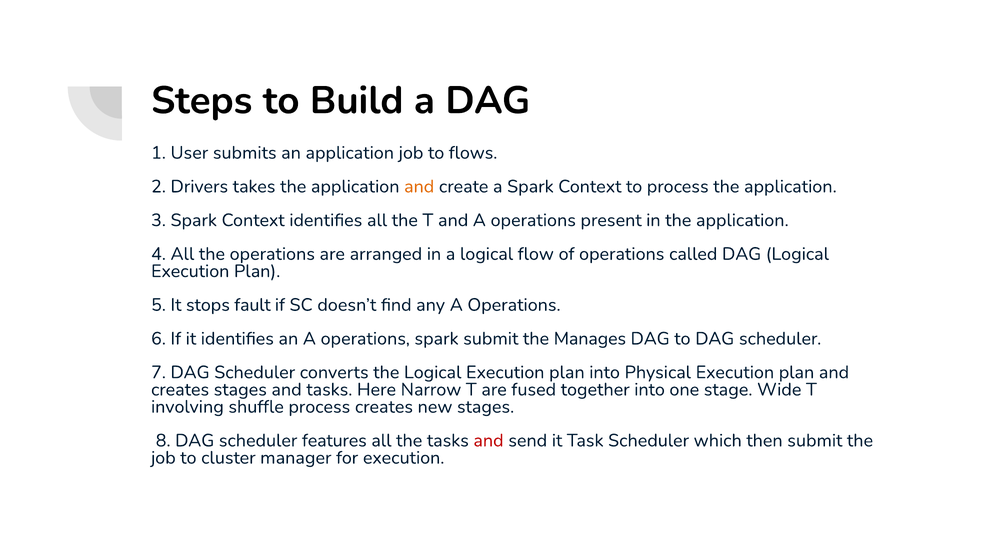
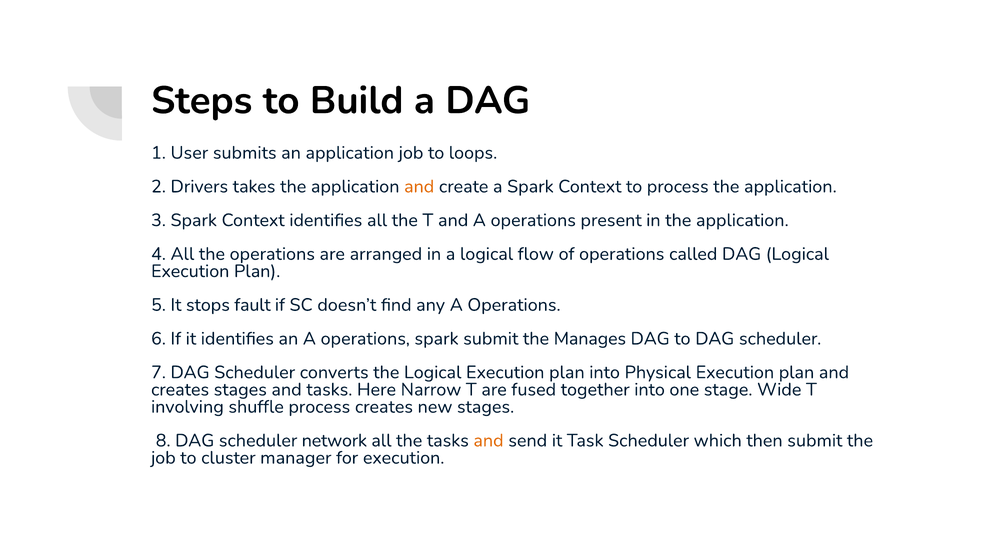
flows: flows -> loops
features: features -> network
and at (488, 440) colour: red -> orange
